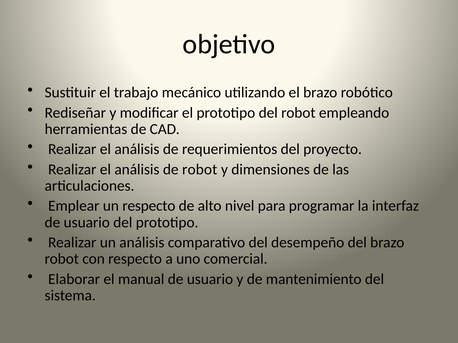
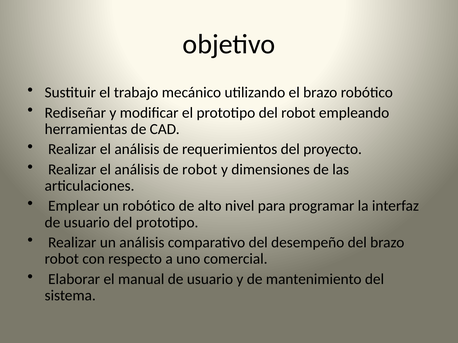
un respecto: respecto -> robótico
